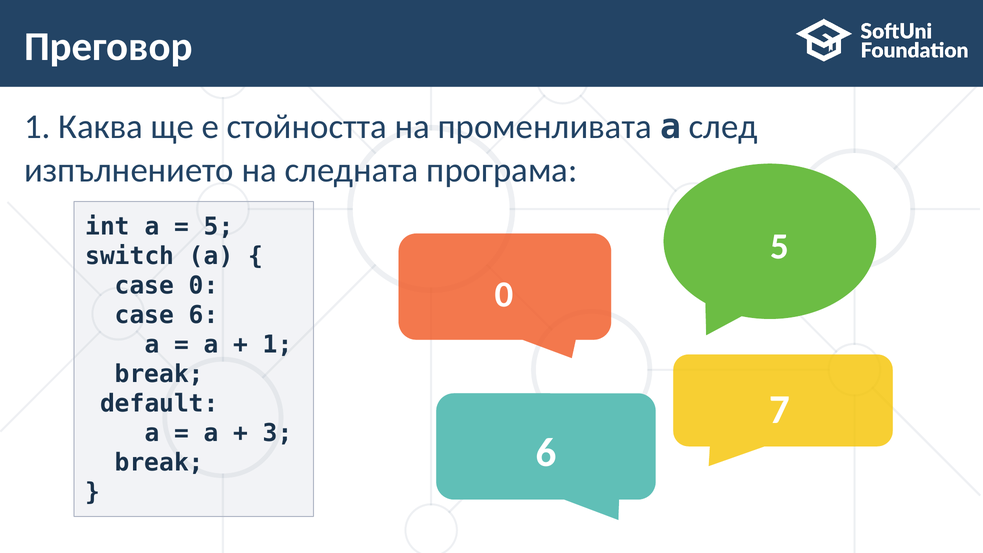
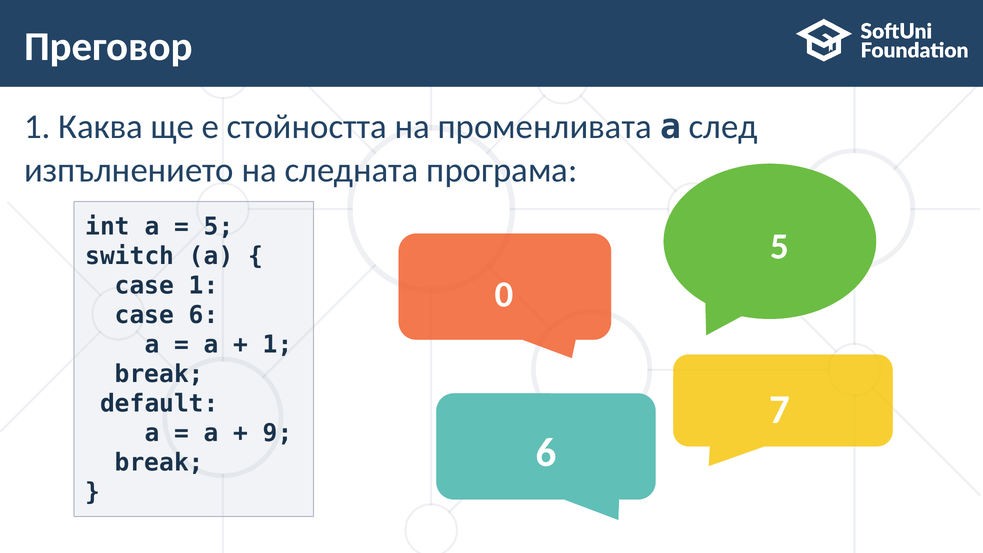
case 0: 0 -> 1
3: 3 -> 9
